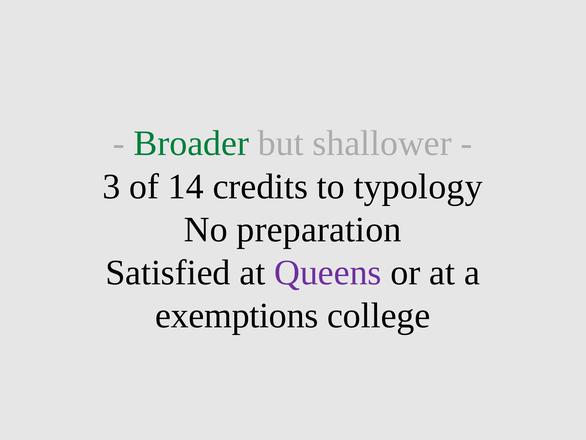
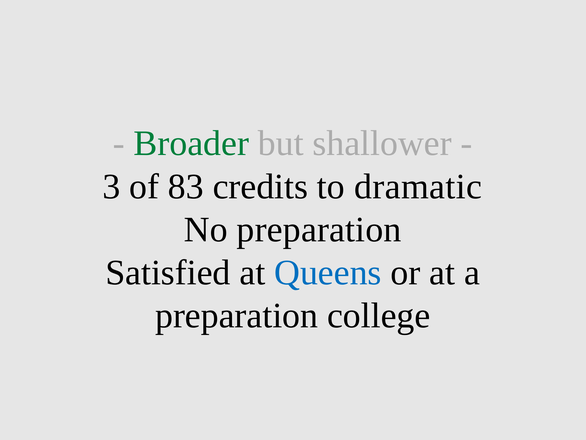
14: 14 -> 83
typology: typology -> dramatic
Queens colour: purple -> blue
exemptions at (237, 315): exemptions -> preparation
